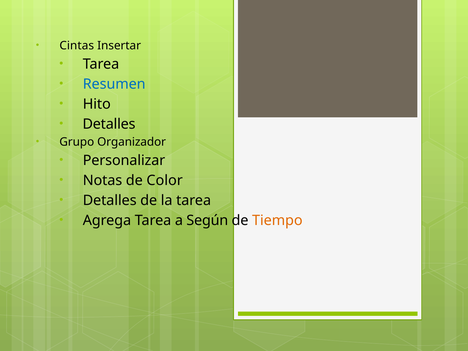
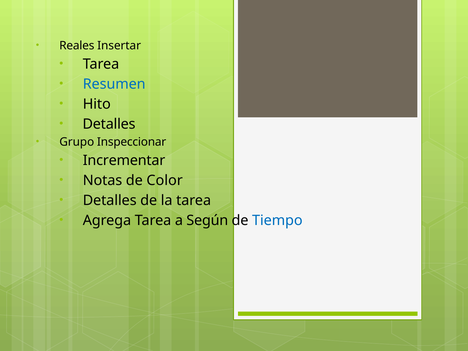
Cintas: Cintas -> Reales
Organizador: Organizador -> Inspeccionar
Personalizar: Personalizar -> Incrementar
Tiempo colour: orange -> blue
